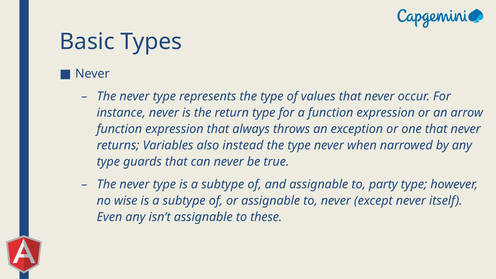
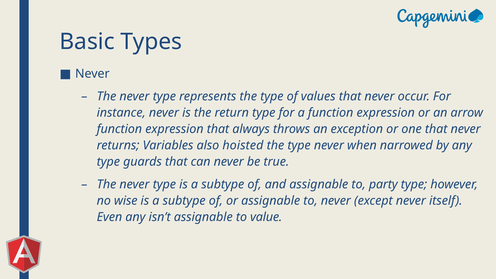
instead: instead -> hoisted
these: these -> value
